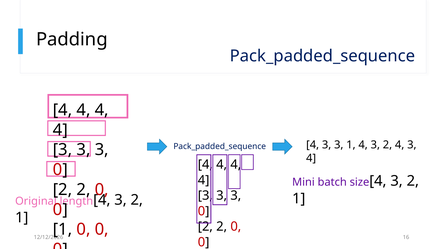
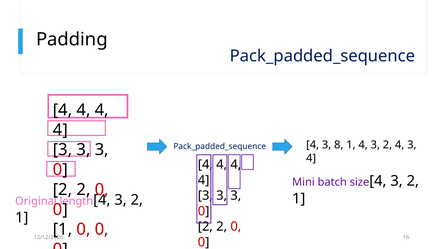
3 at (339, 145): 3 -> 8
